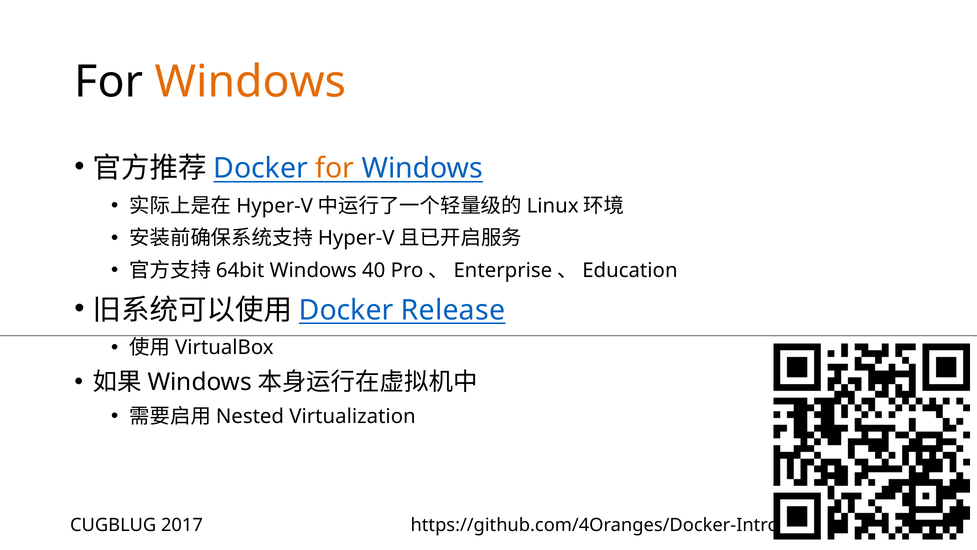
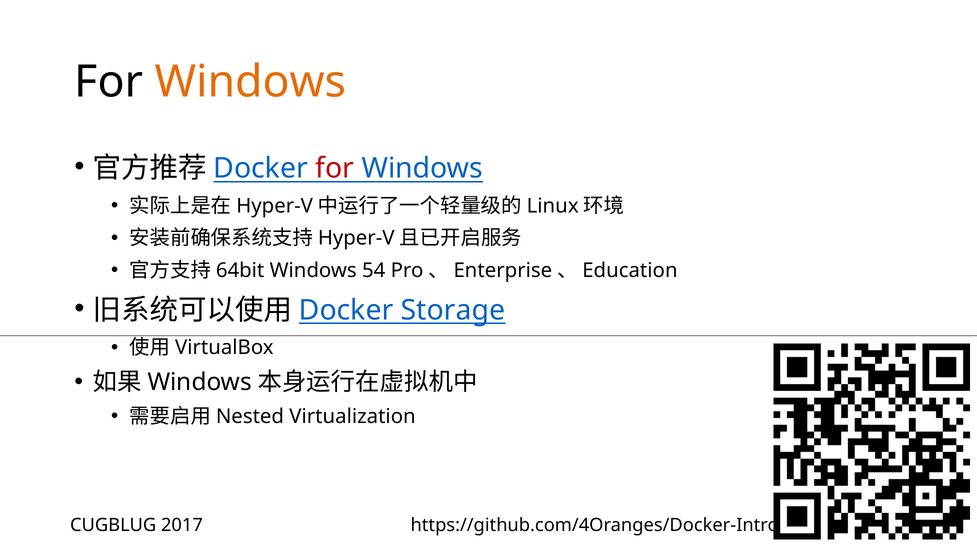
for at (335, 168) colour: orange -> red
40: 40 -> 54
Release: Release -> Storage
